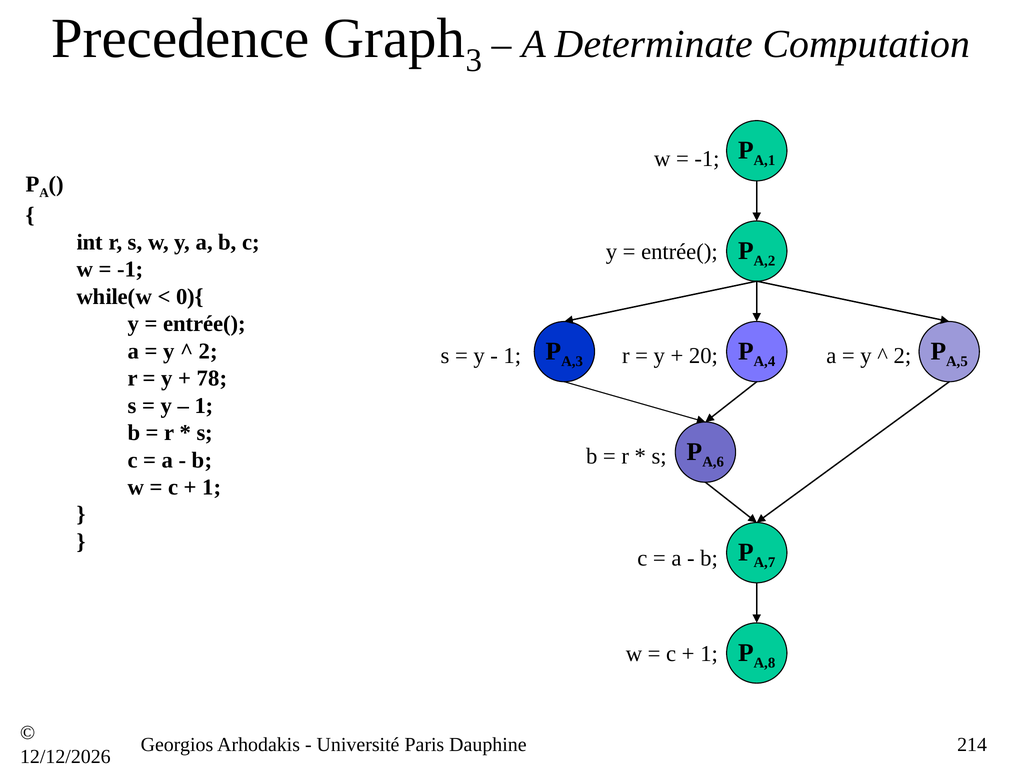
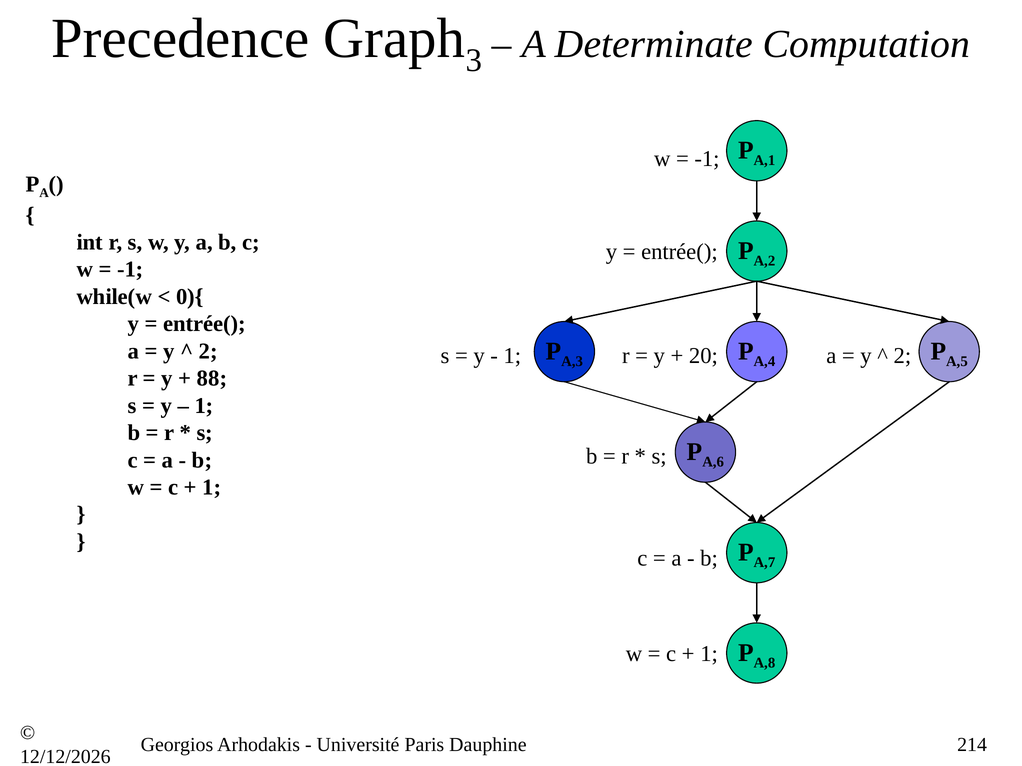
78: 78 -> 88
